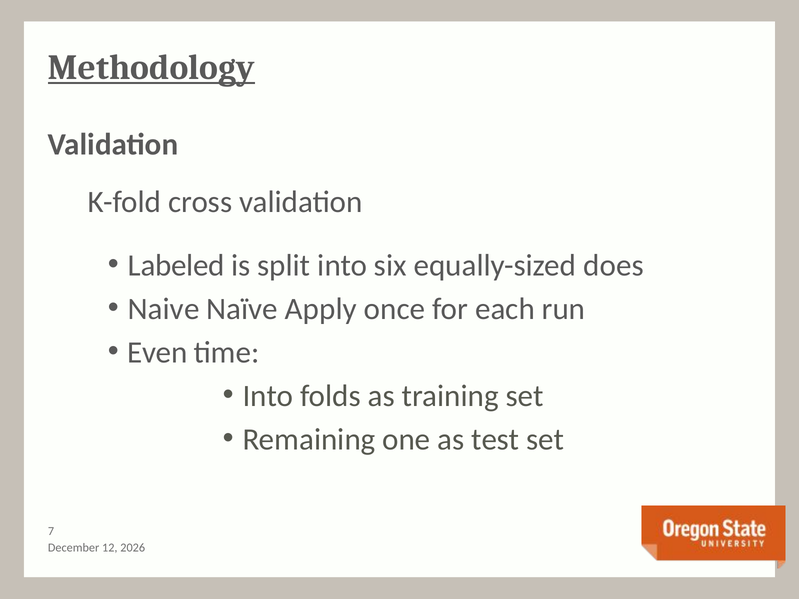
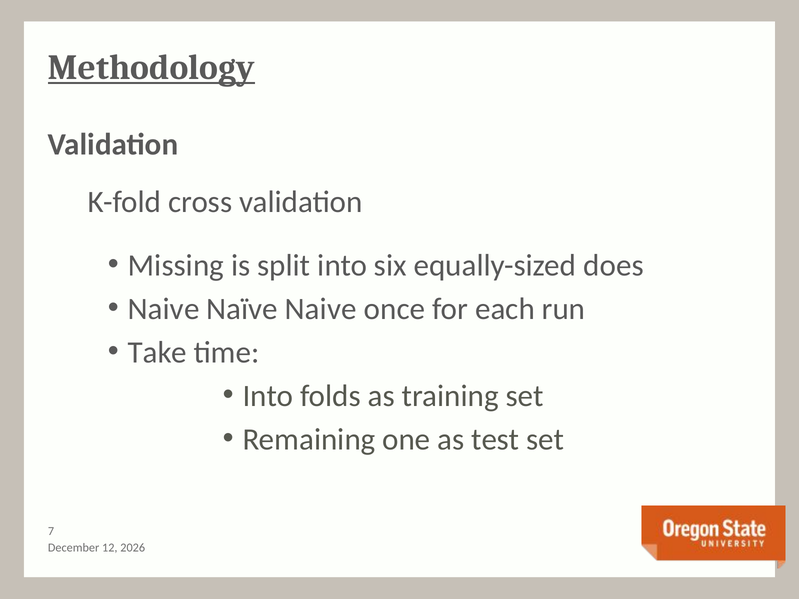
Labeled: Labeled -> Missing
Naïve Apply: Apply -> Naive
Even: Even -> Take
